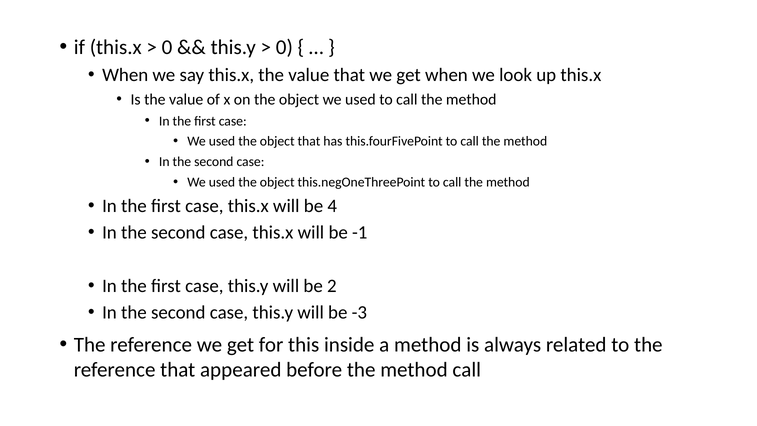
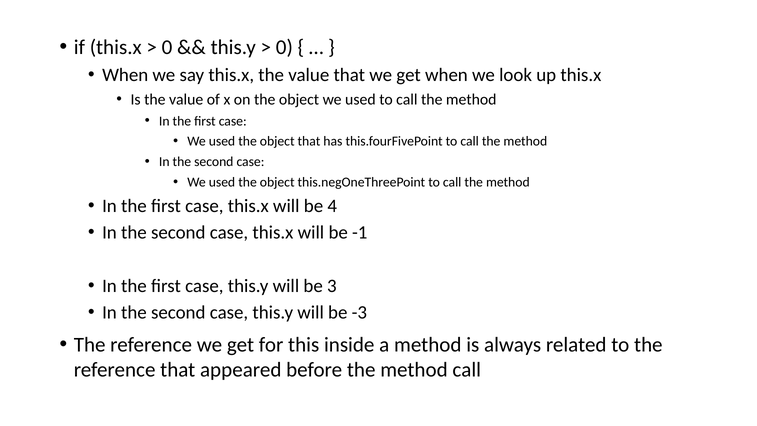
2: 2 -> 3
